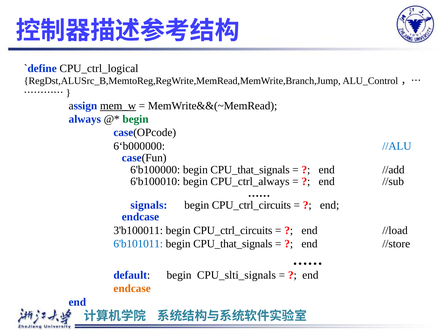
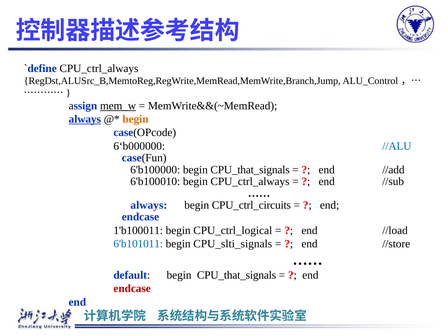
CPU_ctrl_logical at (99, 68): CPU_ctrl_logical -> CPU_ctrl_always
always at (85, 119) underline: none -> present
begin at (136, 119) colour: green -> orange
signals at (149, 205): signals -> always
3'b100011: 3'b100011 -> 1'b100011
CPU_ctrl_circuits at (233, 230): CPU_ctrl_circuits -> CPU_ctrl_logical
CPU_that_signals at (233, 244): CPU_that_signals -> CPU_slti_signals
default begin CPU_slti_signals: CPU_slti_signals -> CPU_that_signals
endcase at (132, 289) colour: orange -> red
